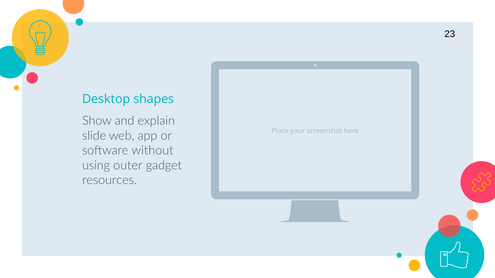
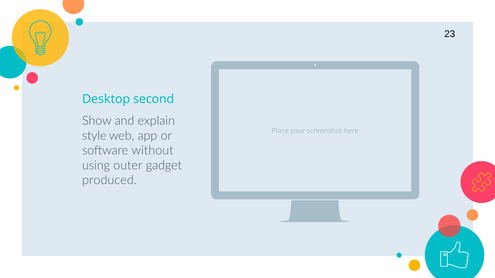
shapes: shapes -> second
slide: slide -> style
resources: resources -> produced
